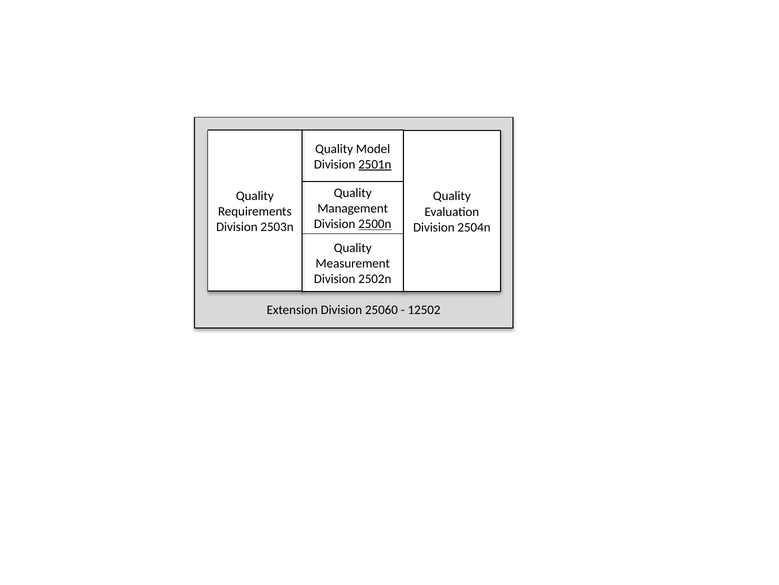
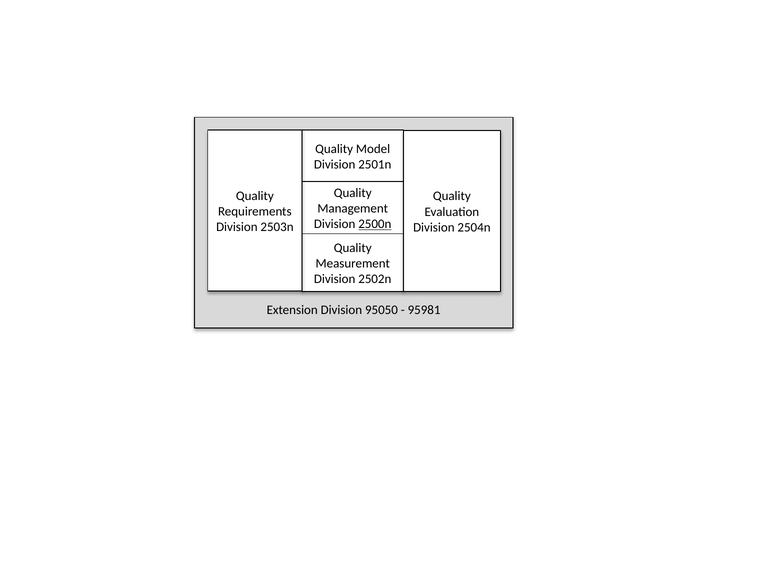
2501n underline: present -> none
25060: 25060 -> 95050
12502: 12502 -> 95981
